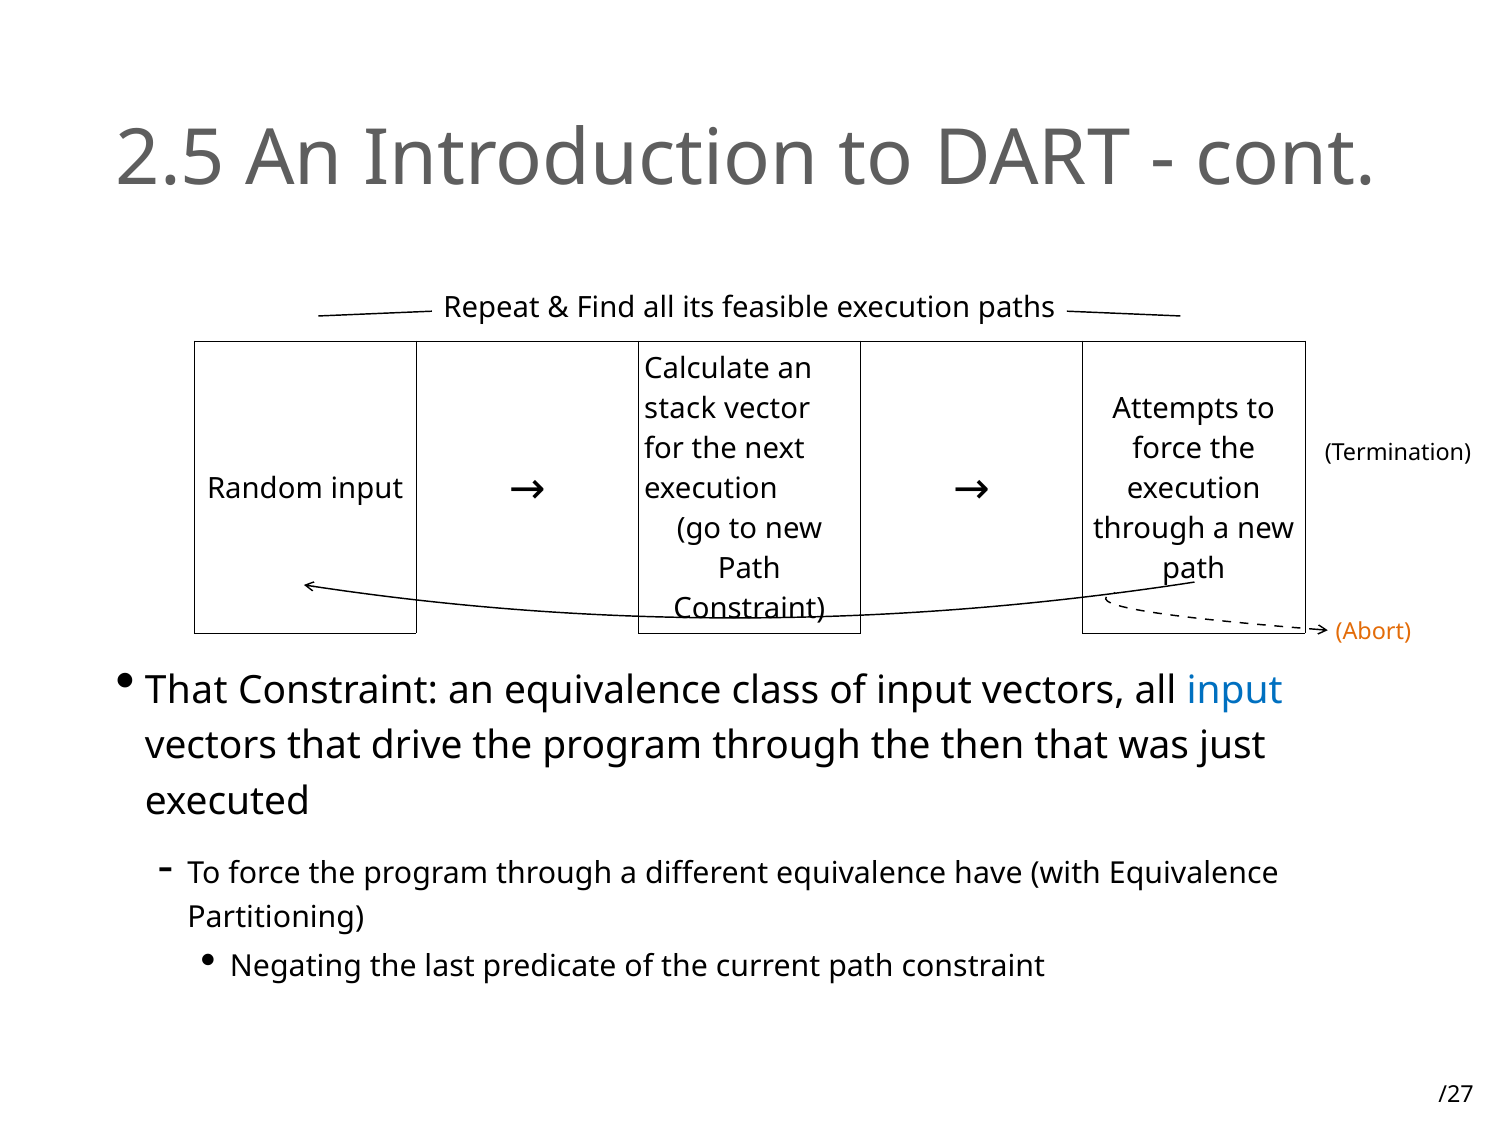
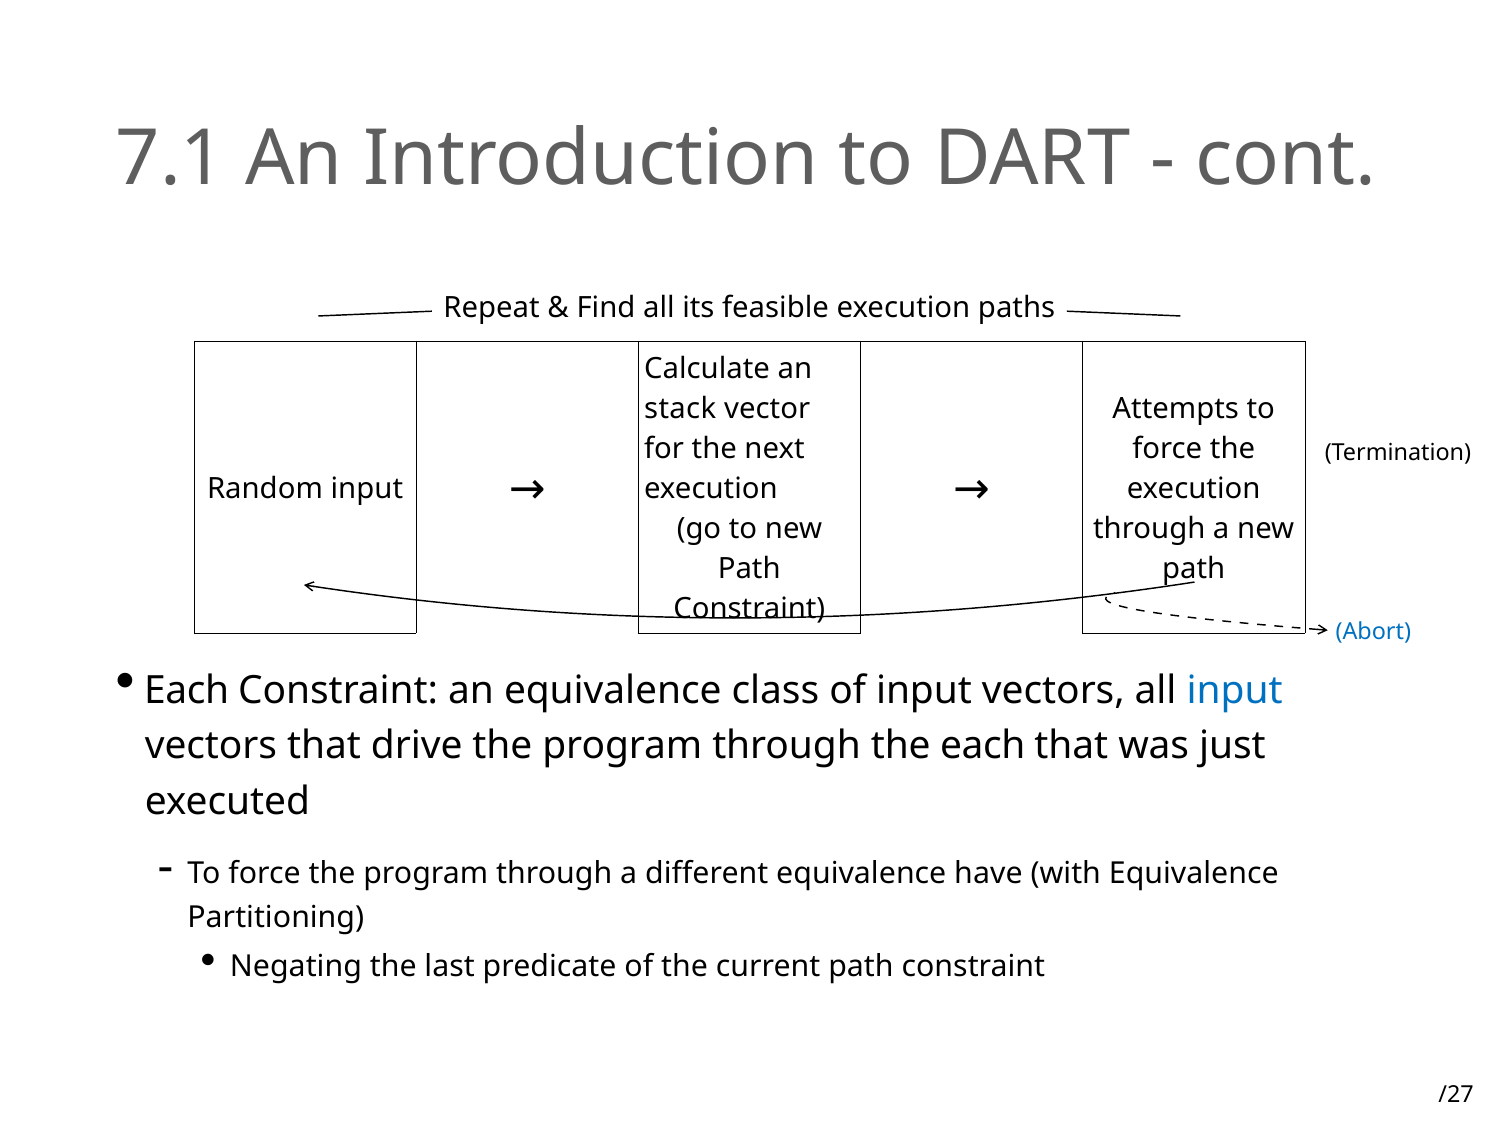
2.5: 2.5 -> 7.1
Abort colour: orange -> blue
That at (186, 690): That -> Each
the then: then -> each
